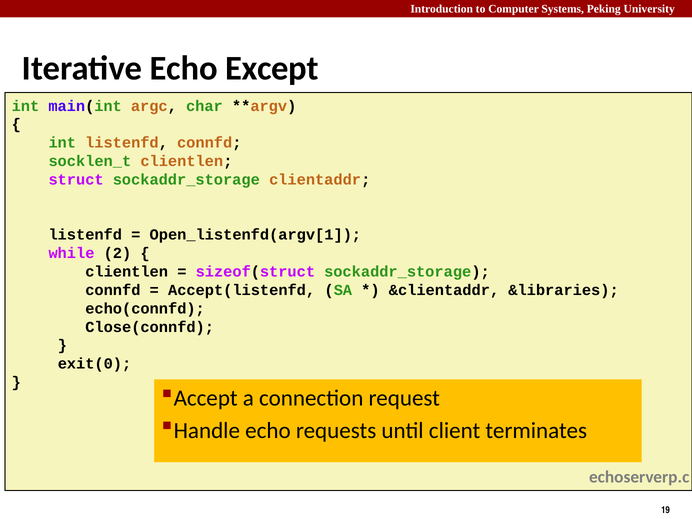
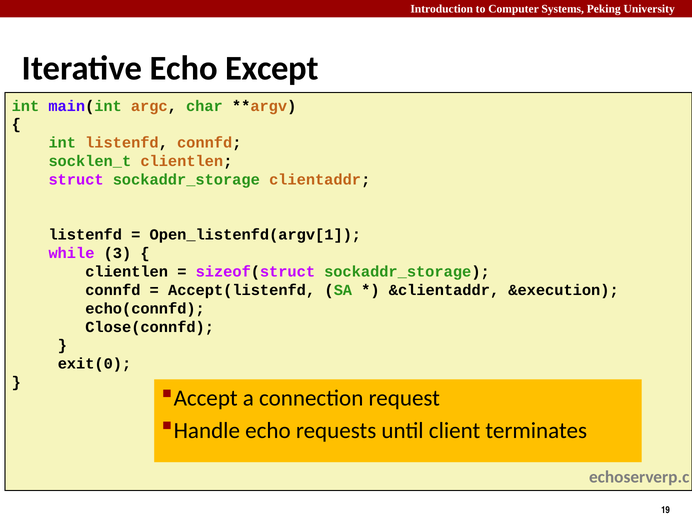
2: 2 -> 3
&libraries: &libraries -> &execution
